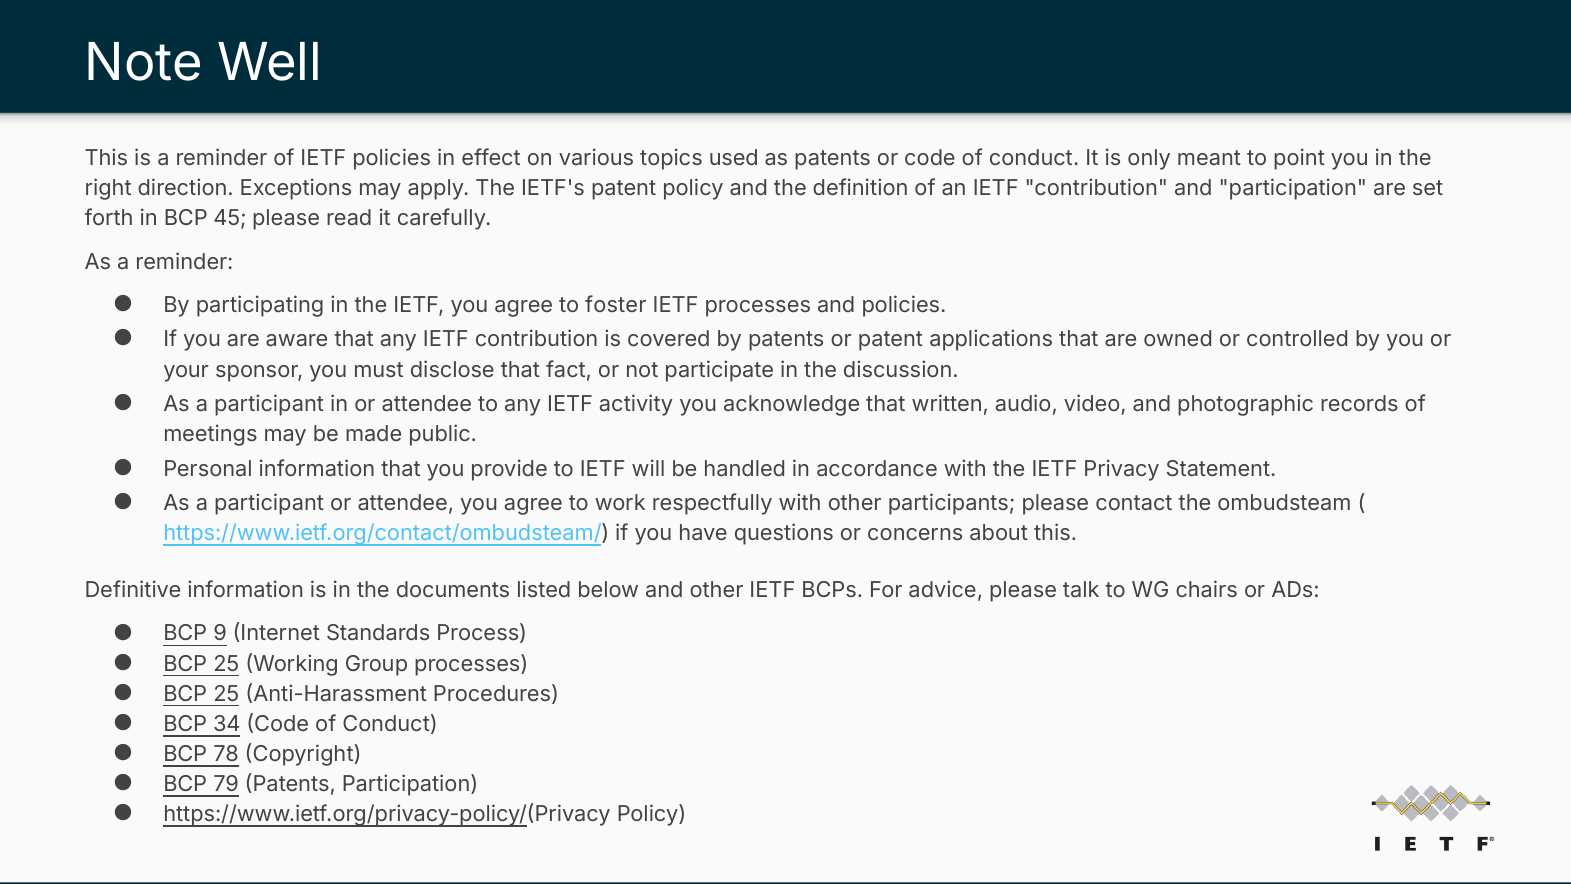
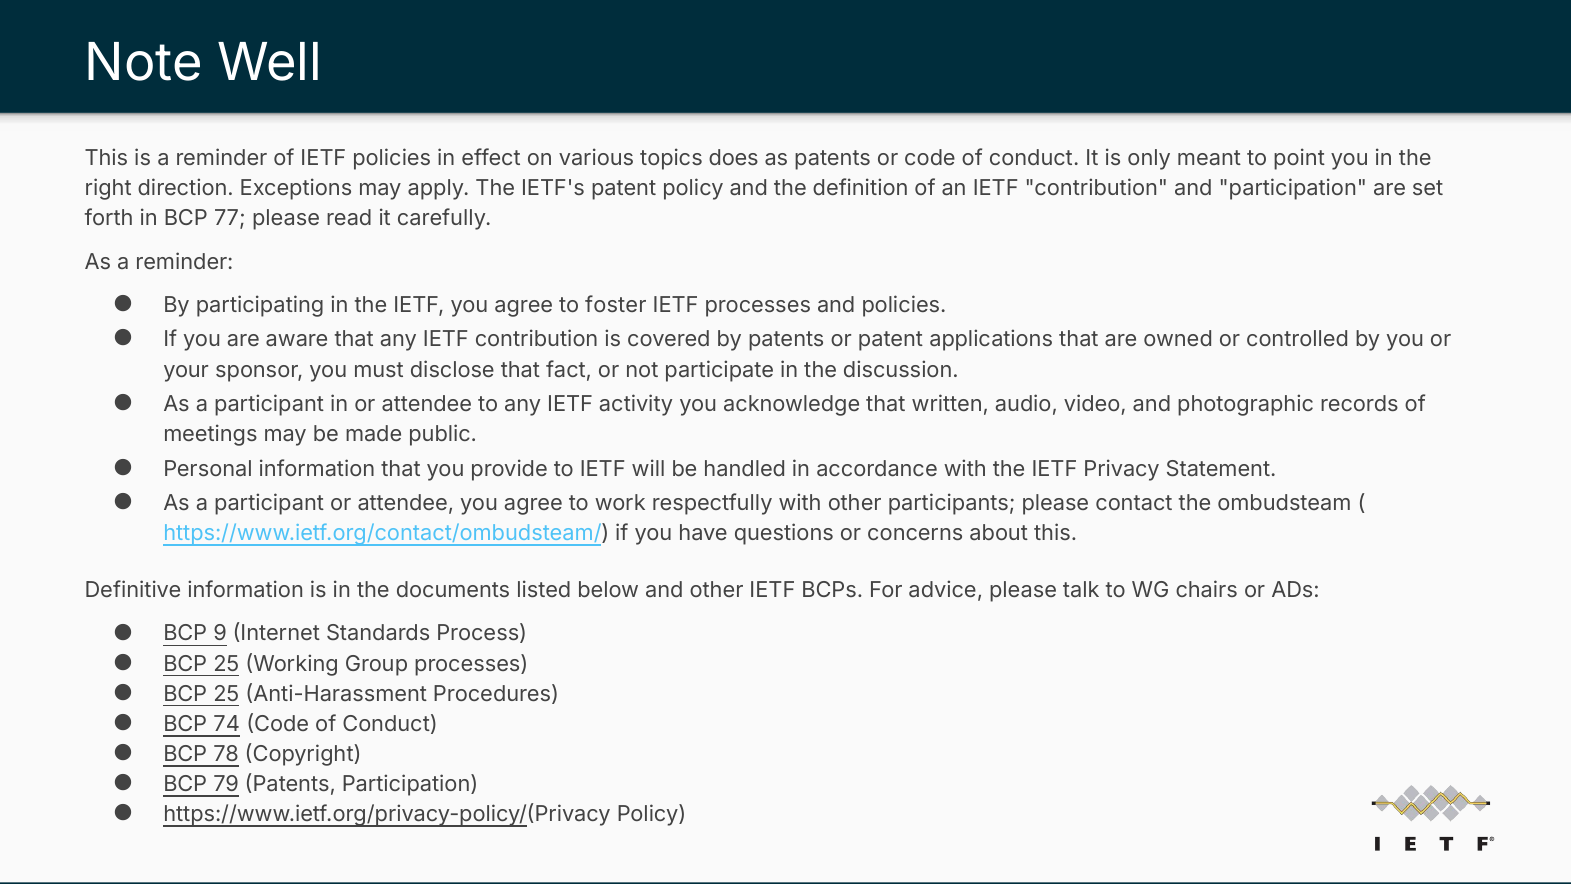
used: used -> does
45: 45 -> 77
34: 34 -> 74
